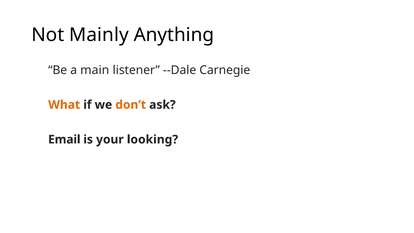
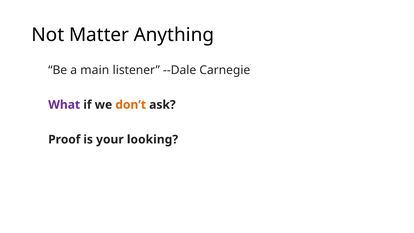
Mainly: Mainly -> Matter
What colour: orange -> purple
Email: Email -> Proof
